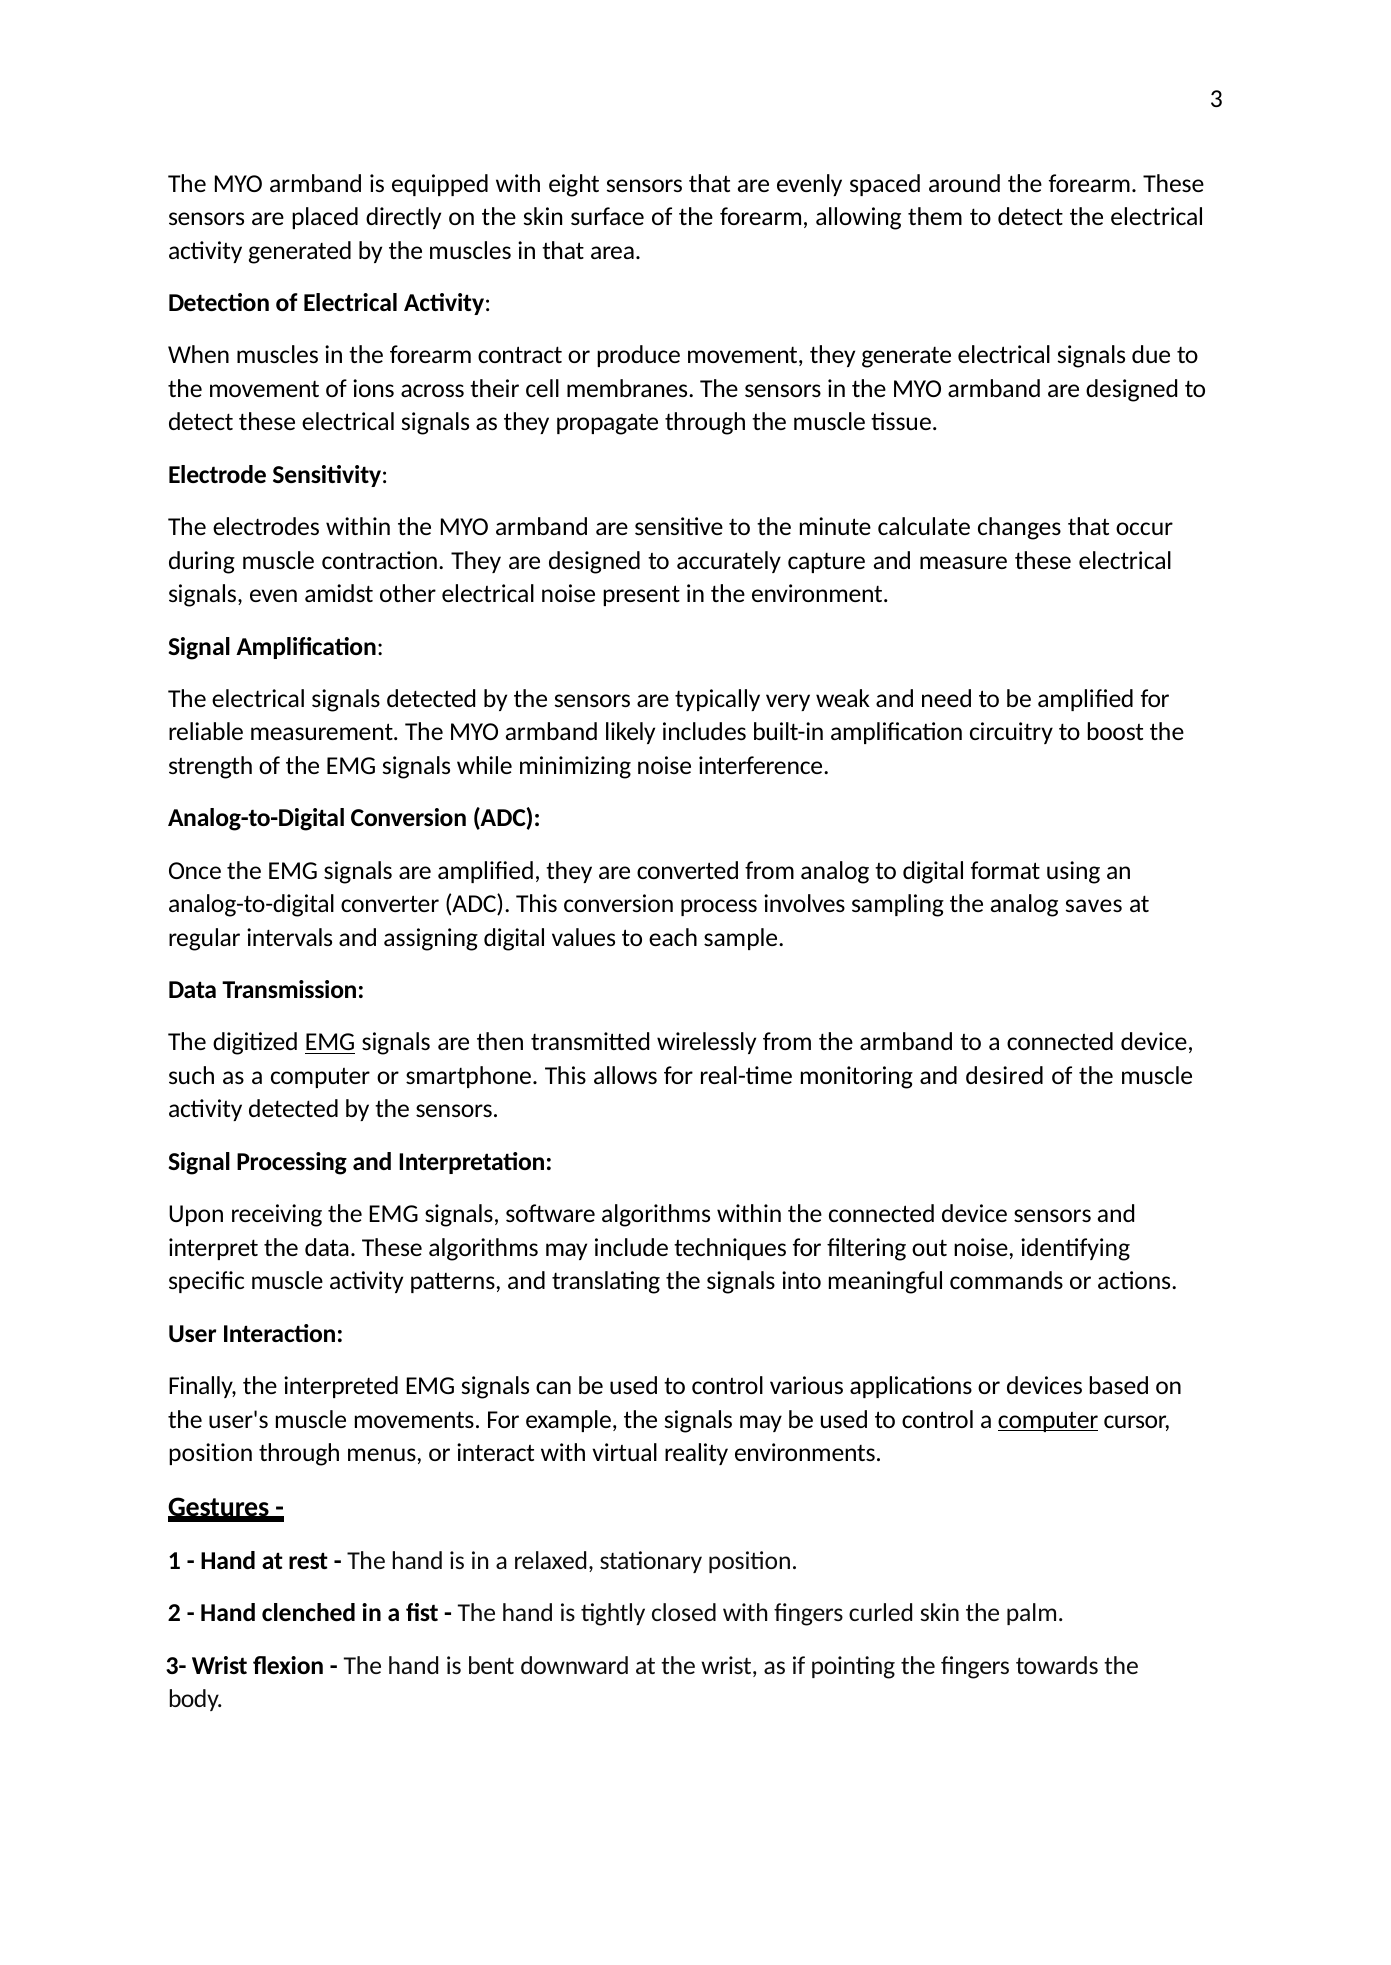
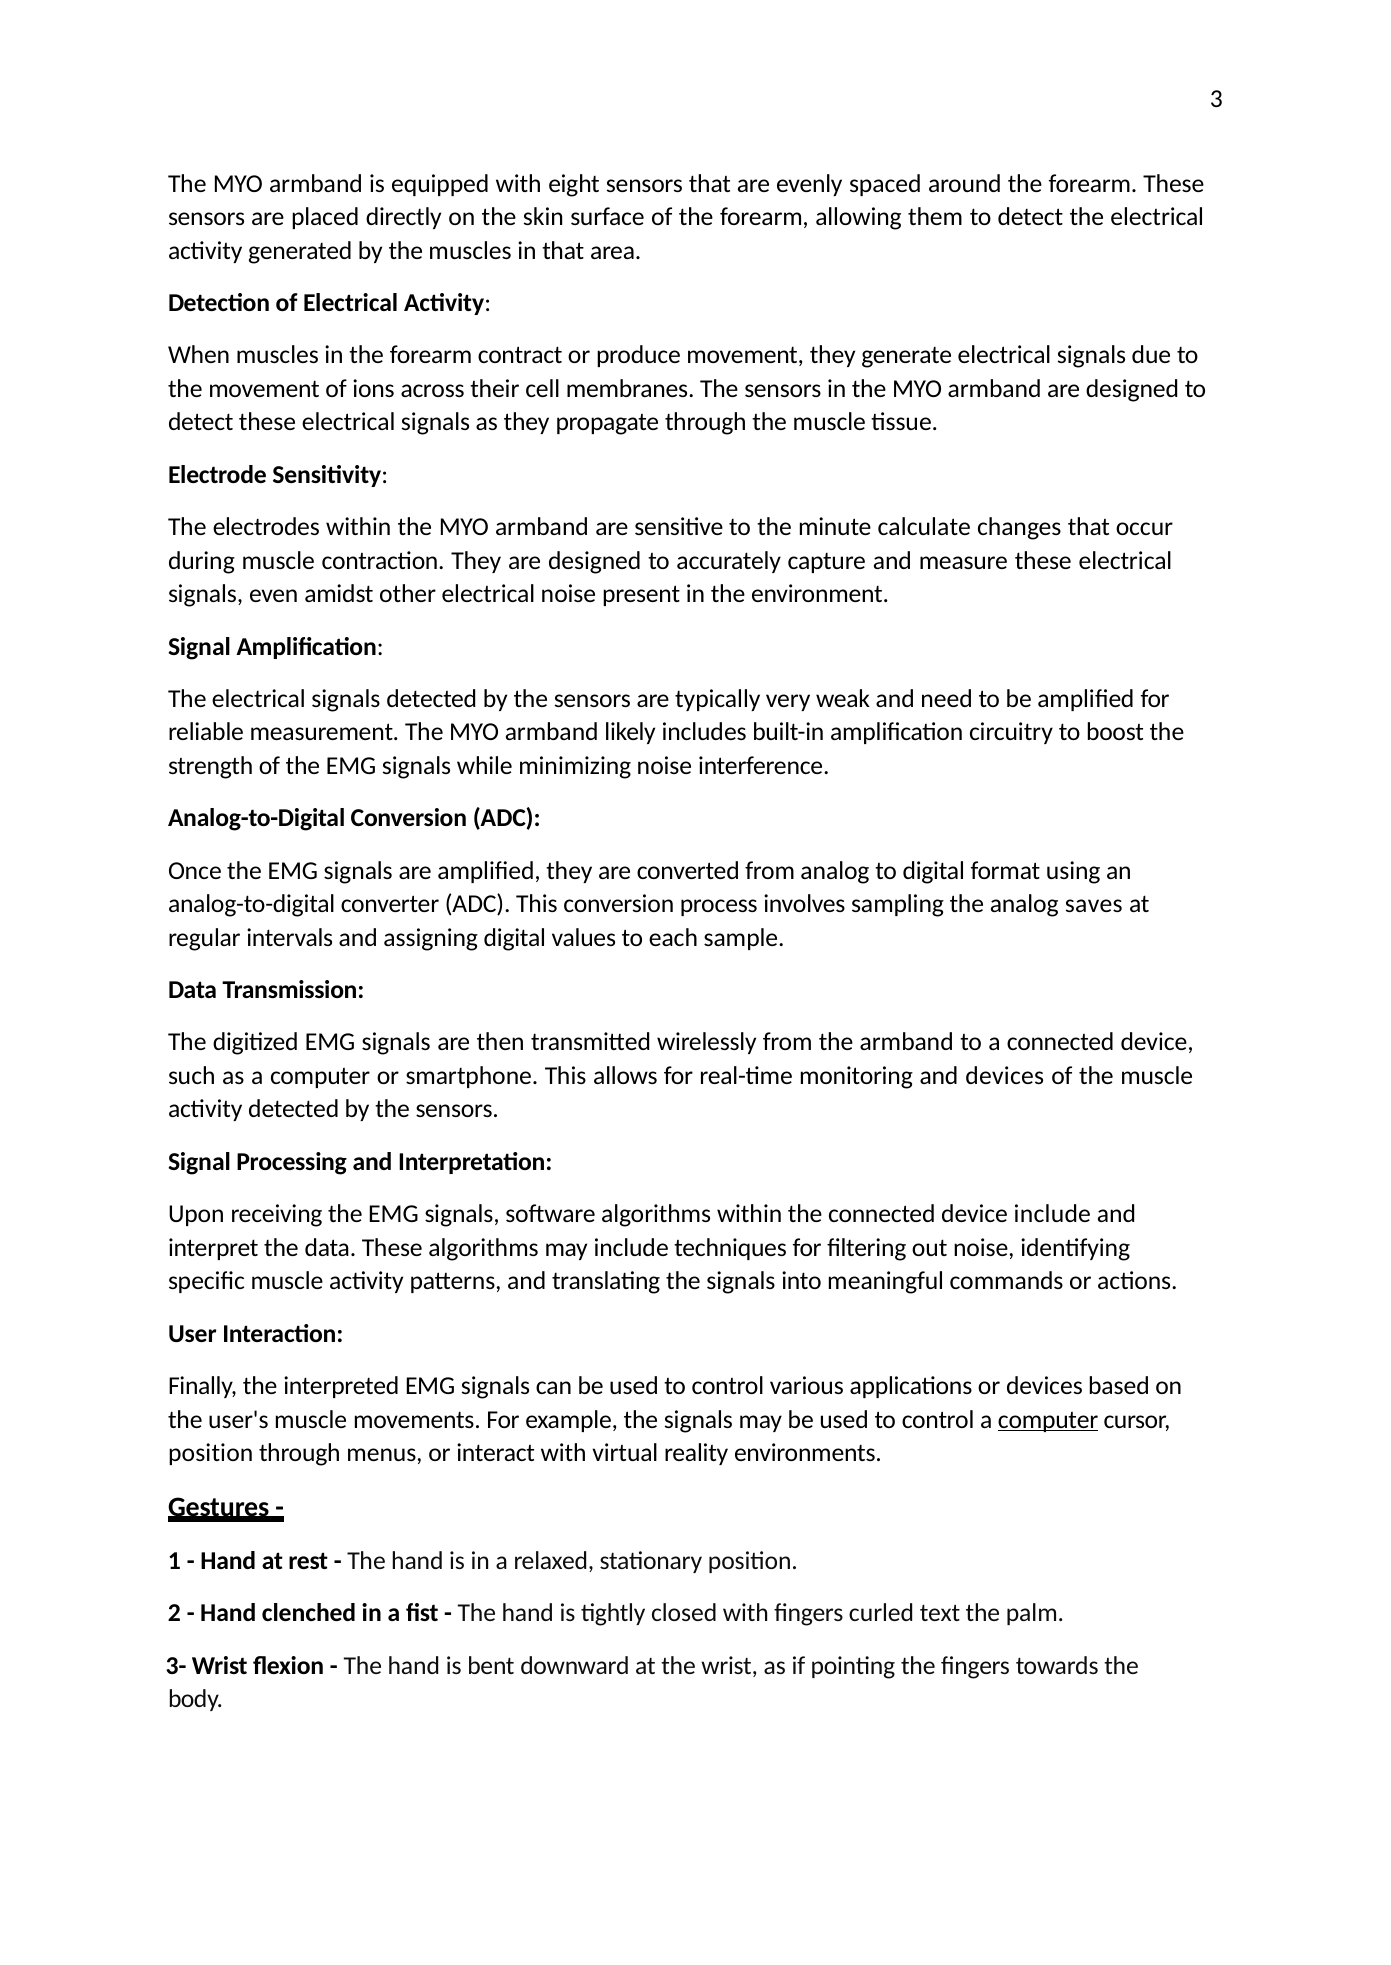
EMG at (330, 1042) underline: present -> none
and desired: desired -> devices
device sensors: sensors -> include
curled skin: skin -> text
